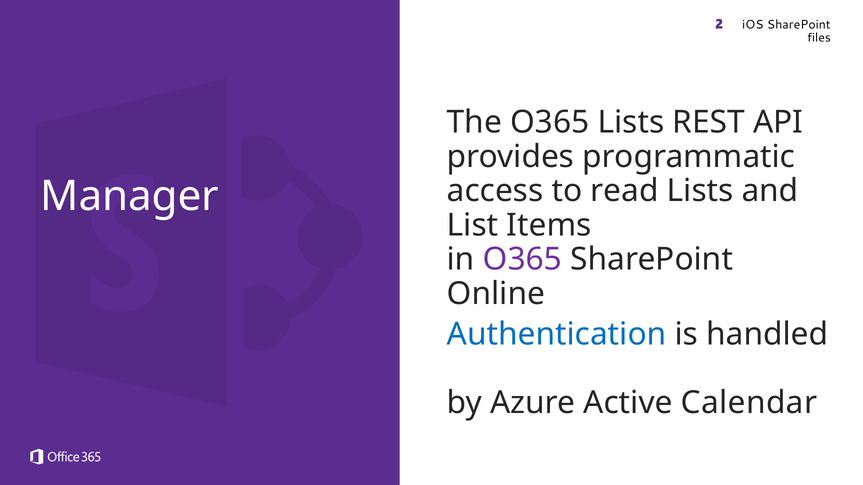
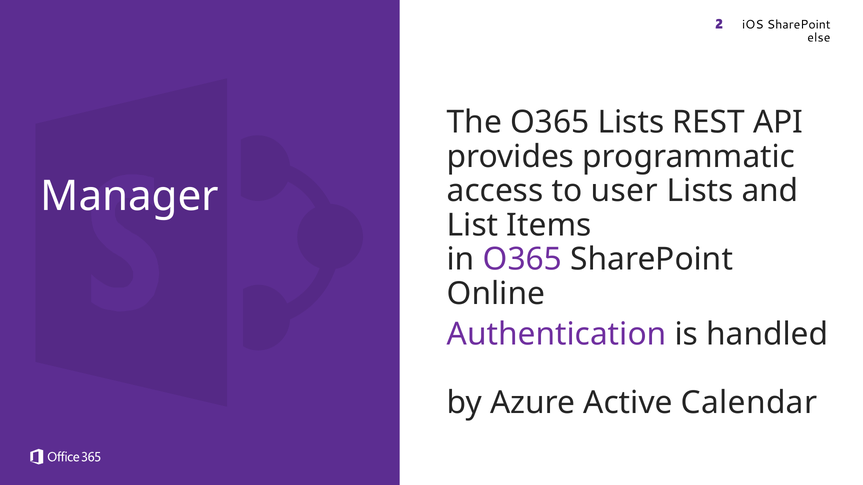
files: files -> else
read: read -> user
Authentication colour: blue -> purple
